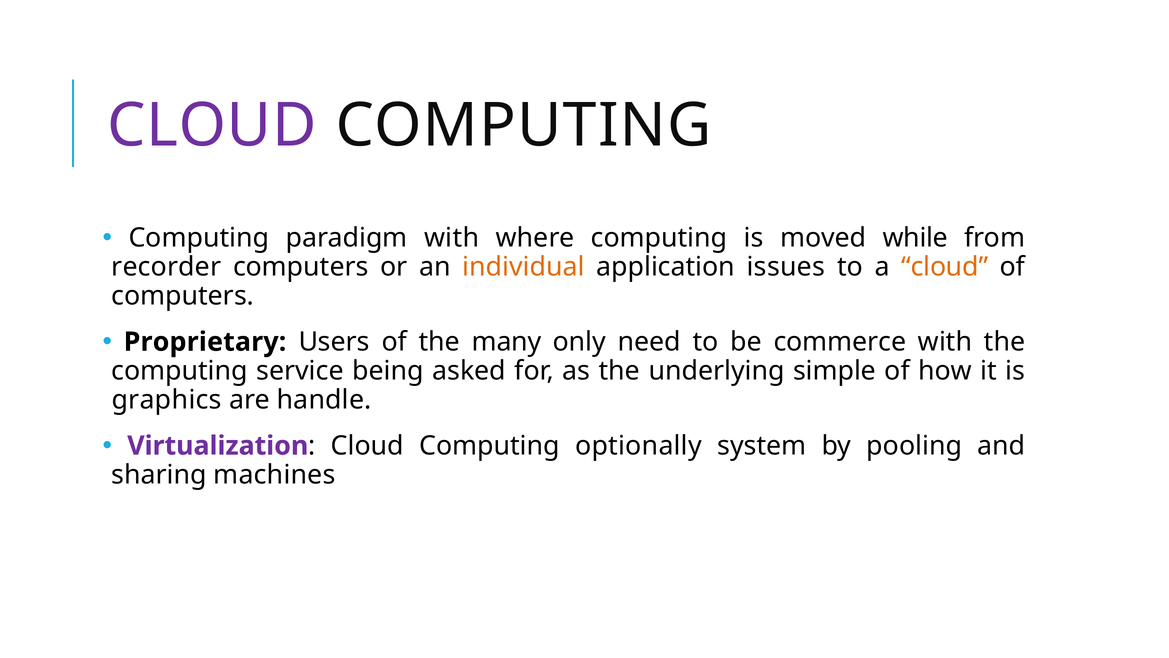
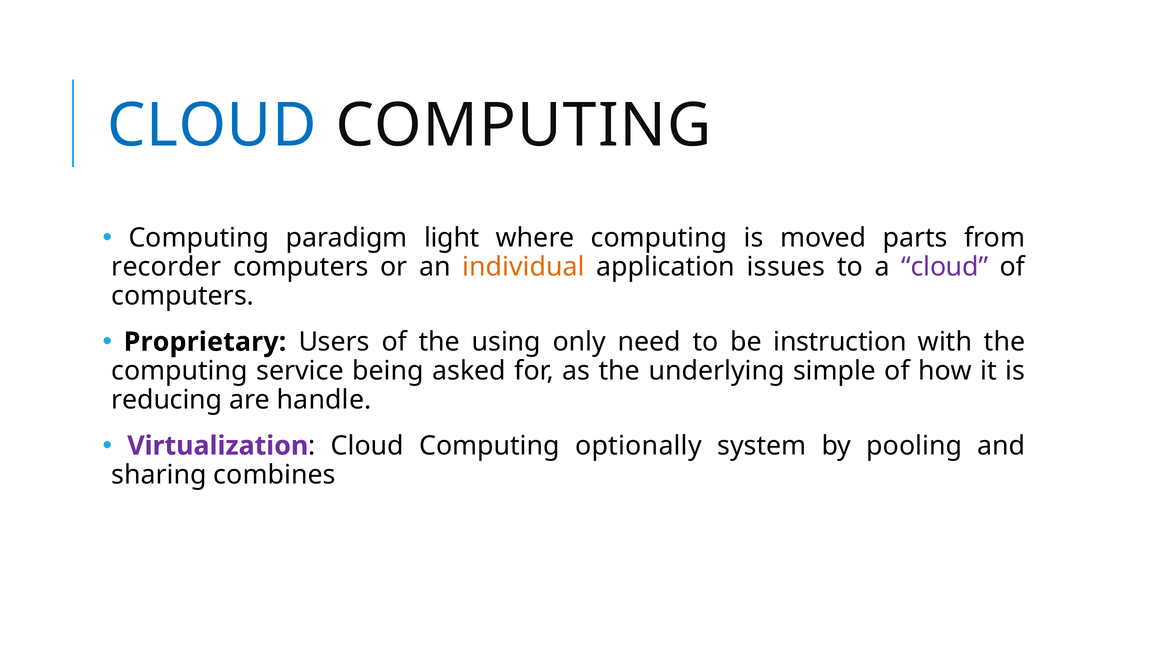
CLOUD at (212, 125) colour: purple -> blue
paradigm with: with -> light
while: while -> parts
cloud at (945, 267) colour: orange -> purple
many: many -> using
commerce: commerce -> instruction
graphics: graphics -> reducing
machines: machines -> combines
